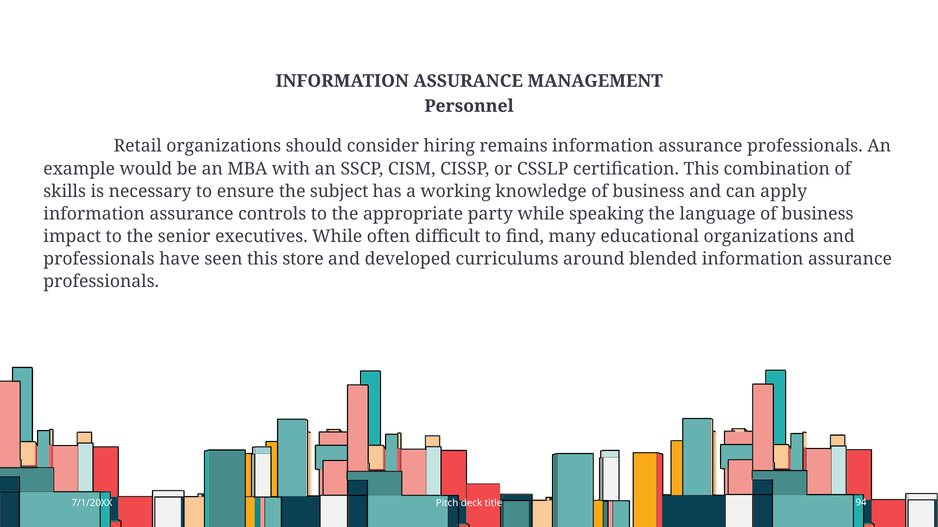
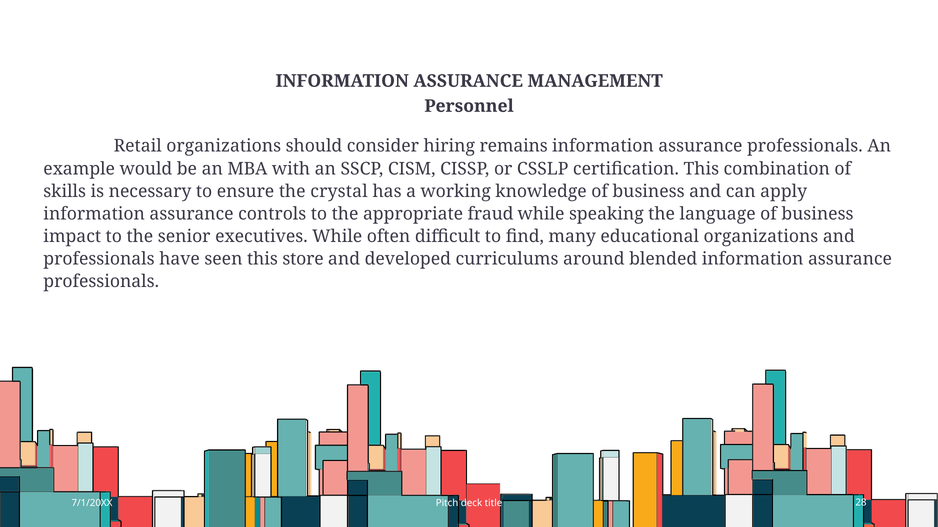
subject: subject -> crystal
party: party -> fraud
94: 94 -> 28
